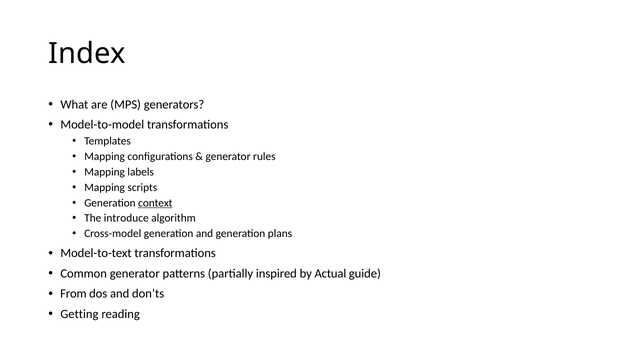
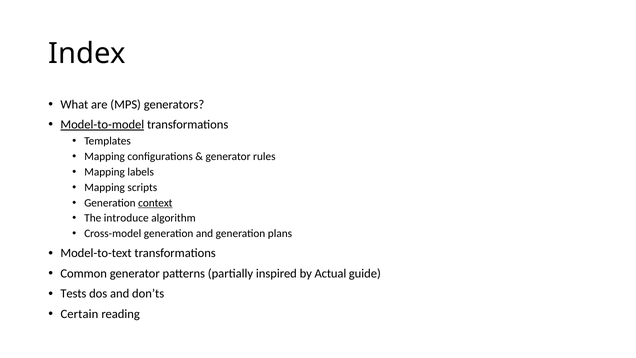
Model-to-model underline: none -> present
From: From -> Tests
Getting: Getting -> Certain
